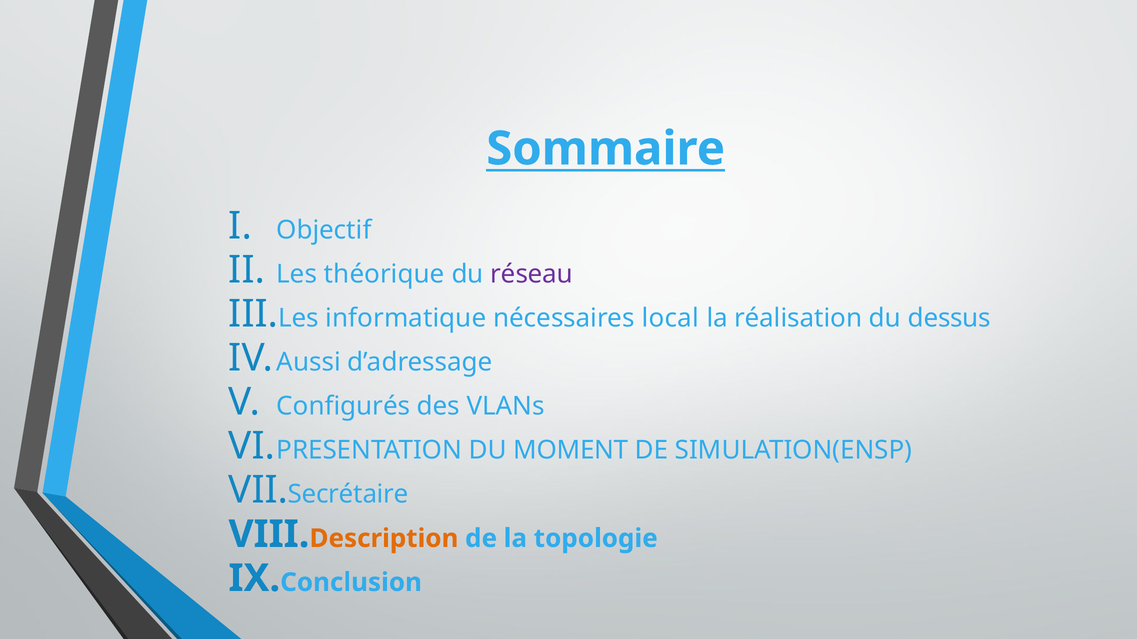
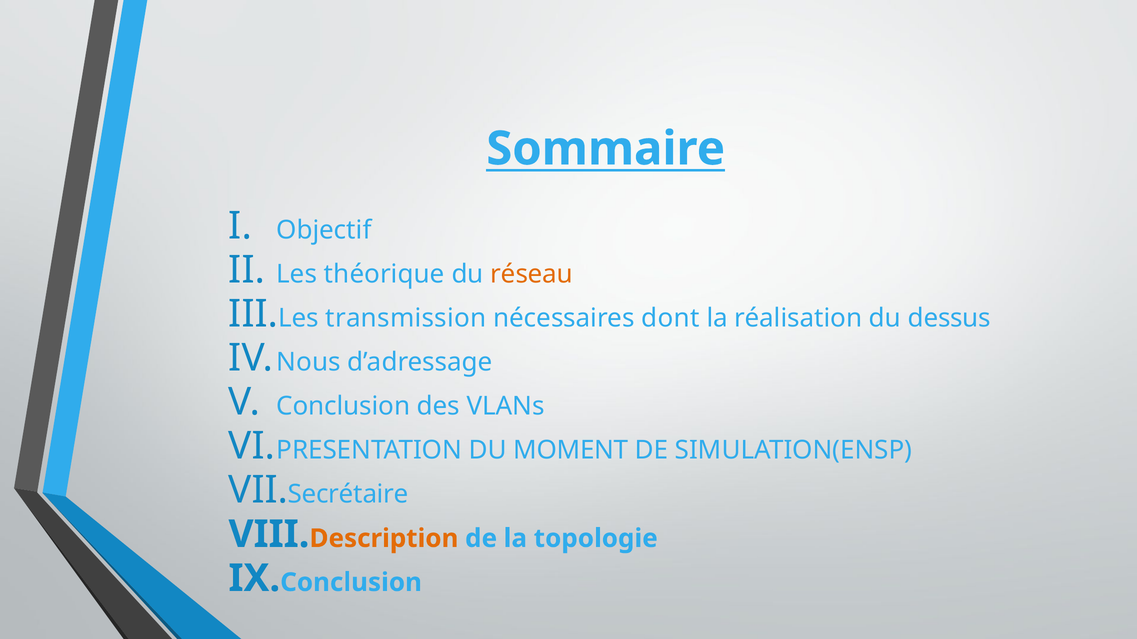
réseau colour: purple -> orange
informatique: informatique -> transmission
local: local -> dont
Aussi: Aussi -> Nous
Configurés at (343, 407): Configurés -> Conclusion
